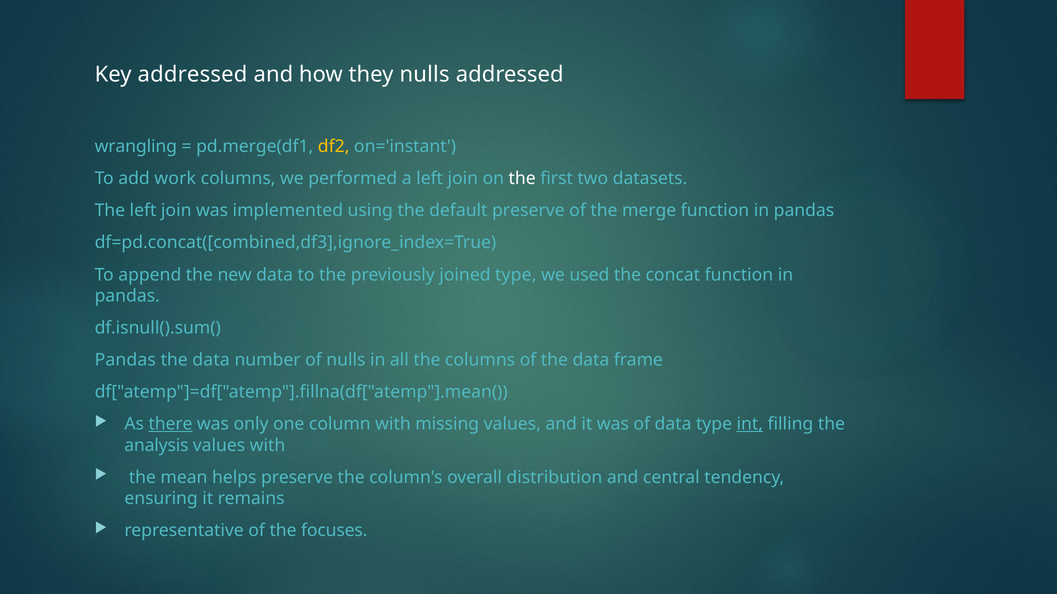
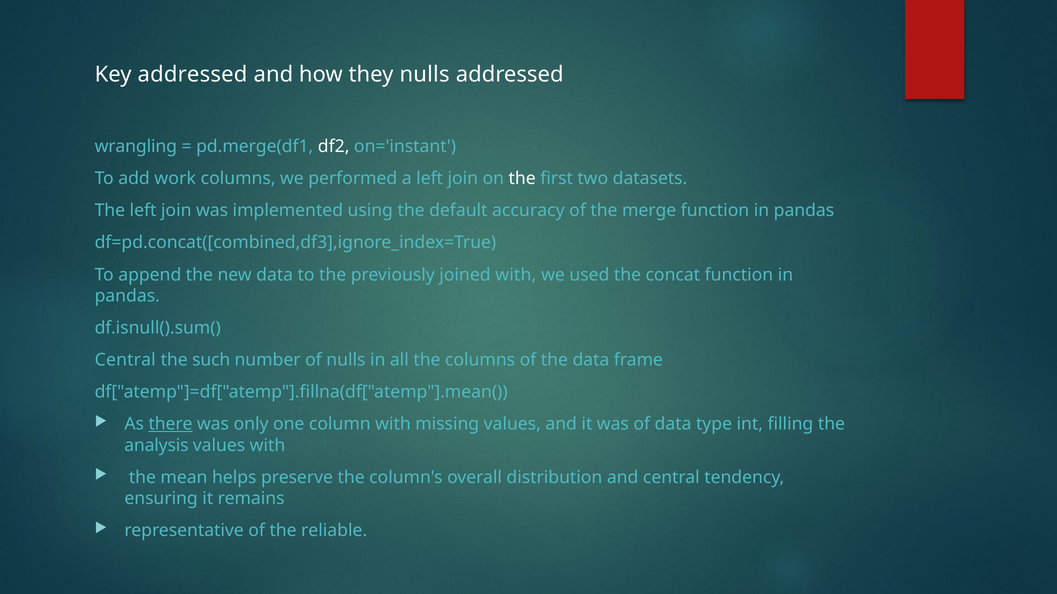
df2 colour: yellow -> white
default preserve: preserve -> accuracy
joined type: type -> with
Pandas at (125, 360): Pandas -> Central
data at (211, 360): data -> such
int underline: present -> none
focuses: focuses -> reliable
